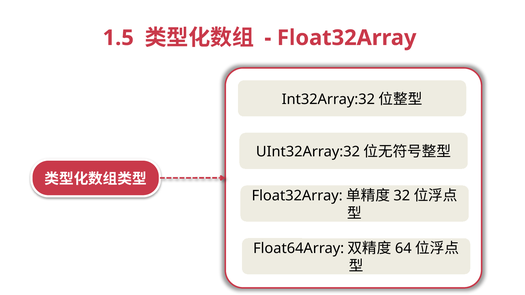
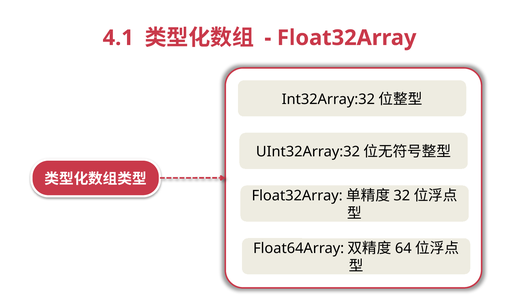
1.5: 1.5 -> 4.1
